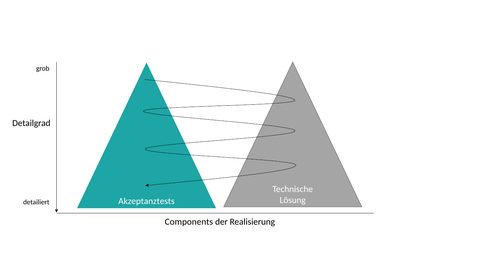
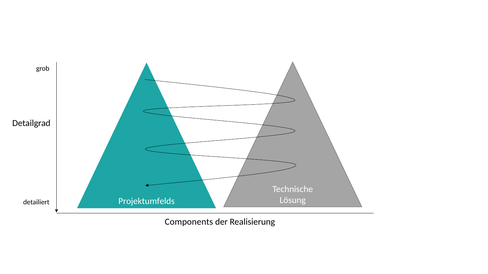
Akzeptanztests: Akzeptanztests -> Projektumfelds
